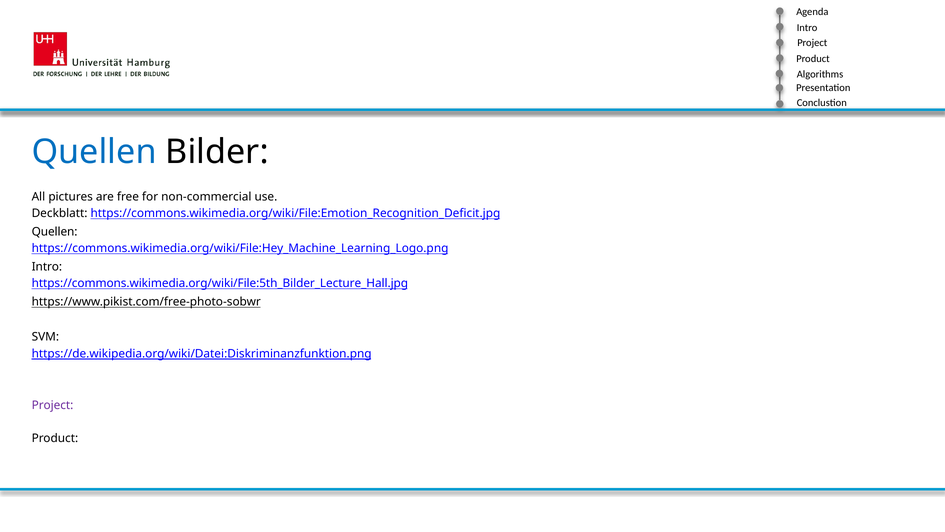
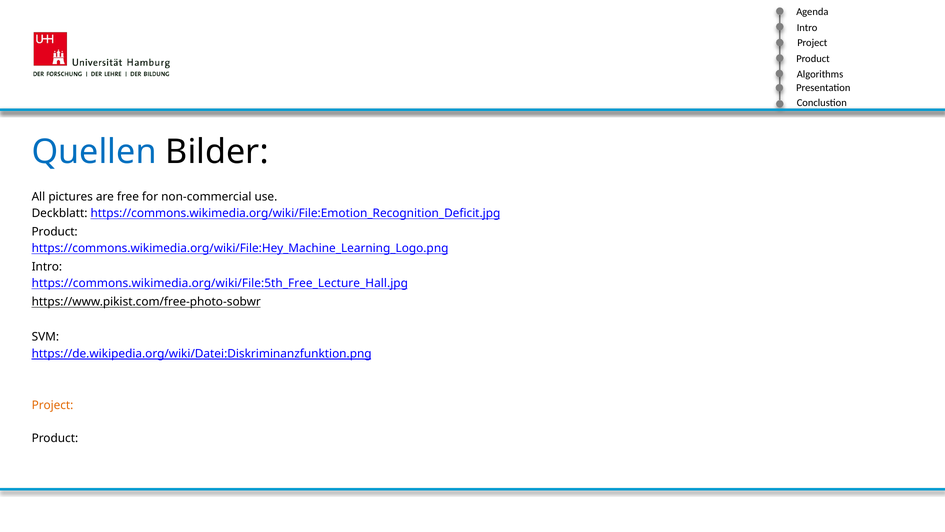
Quellen at (55, 232): Quellen -> Product
https://commons.wikimedia.org/wiki/File:5th_Bilder_Lecture_Hall.jpg: https://commons.wikimedia.org/wiki/File:5th_Bilder_Lecture_Hall.jpg -> https://commons.wikimedia.org/wiki/File:5th_Free_Lecture_Hall.jpg
Project at (53, 405) colour: purple -> orange
